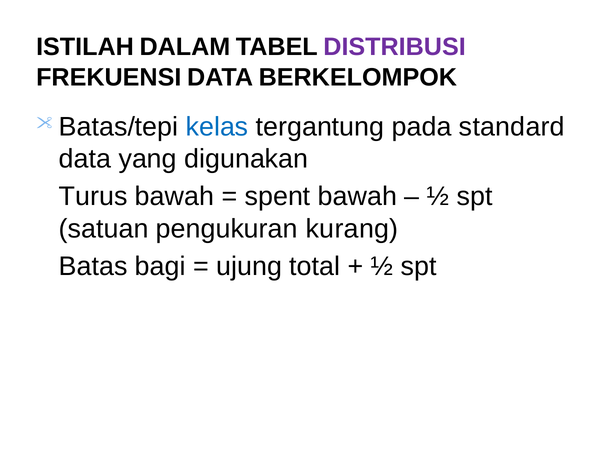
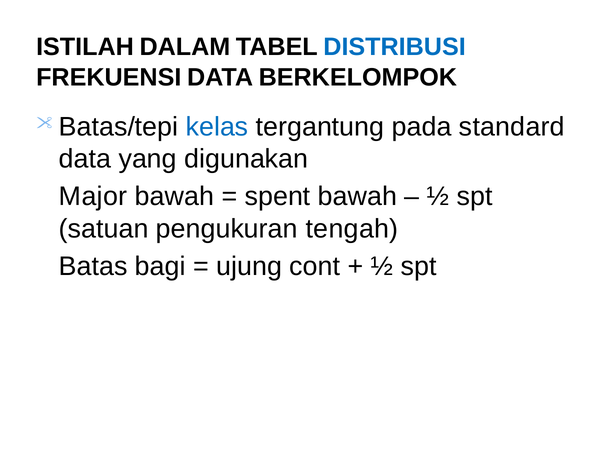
DISTRIBUSI colour: purple -> blue
Turus: Turus -> Major
kurang: kurang -> tengah
total: total -> cont
